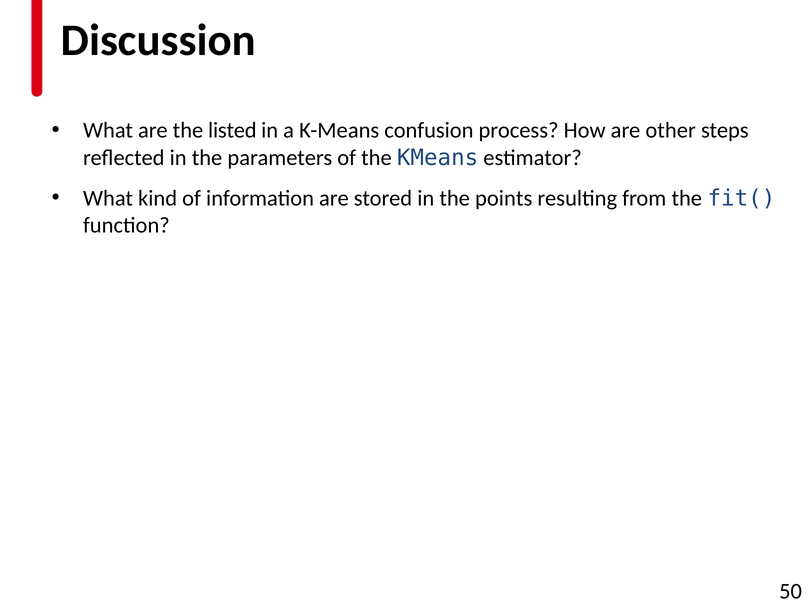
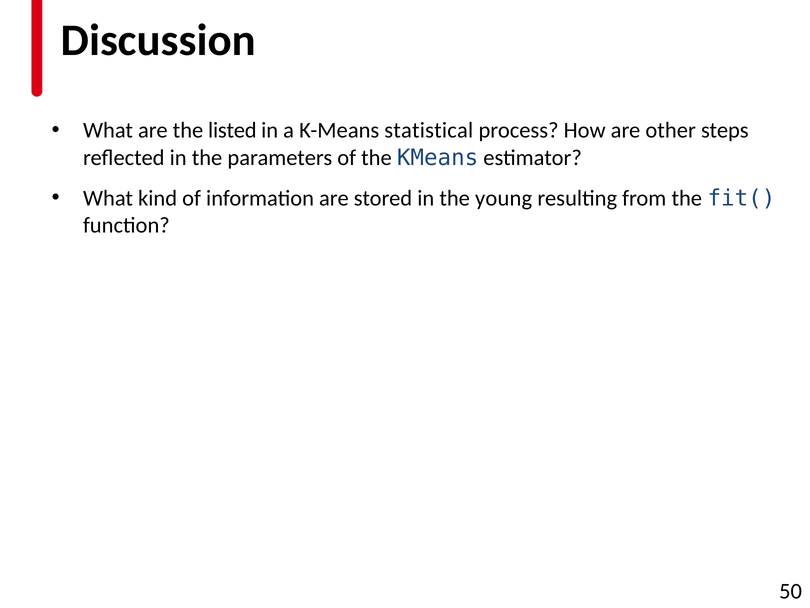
confusion: confusion -> statistical
points: points -> young
